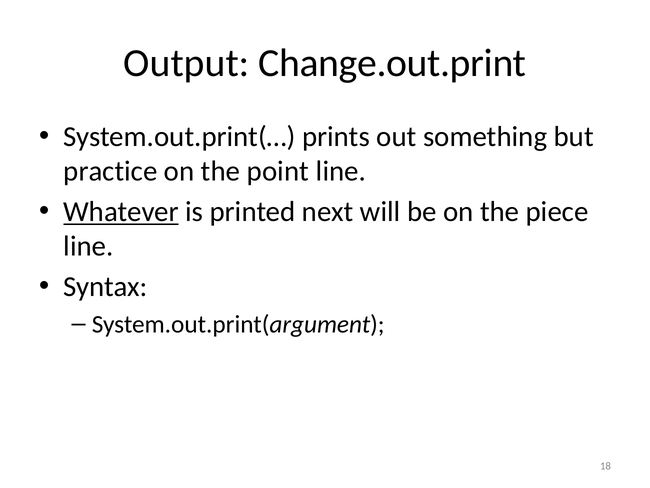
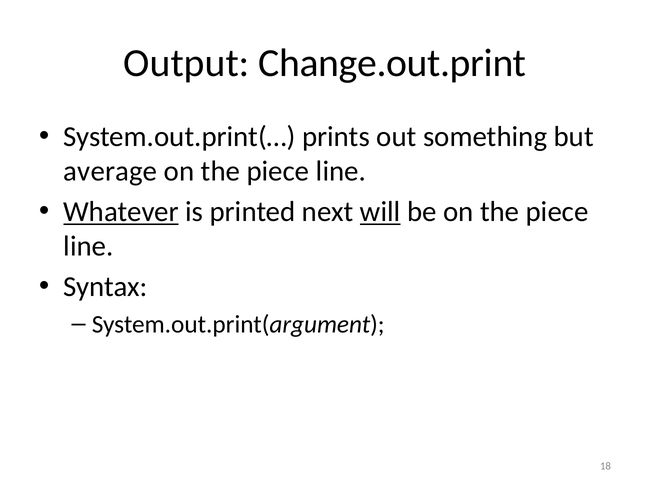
practice: practice -> average
point at (278, 171): point -> piece
will underline: none -> present
